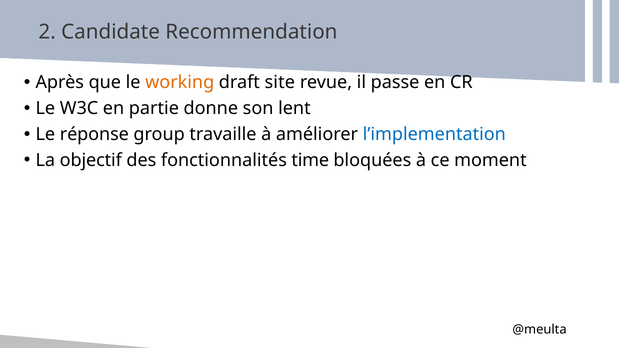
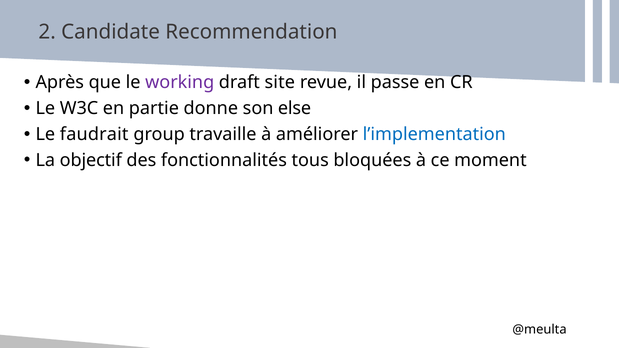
working colour: orange -> purple
lent: lent -> else
réponse: réponse -> faudrait
time: time -> tous
